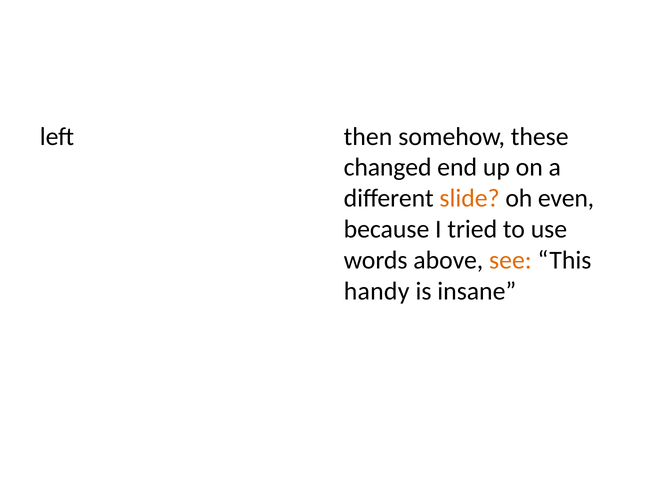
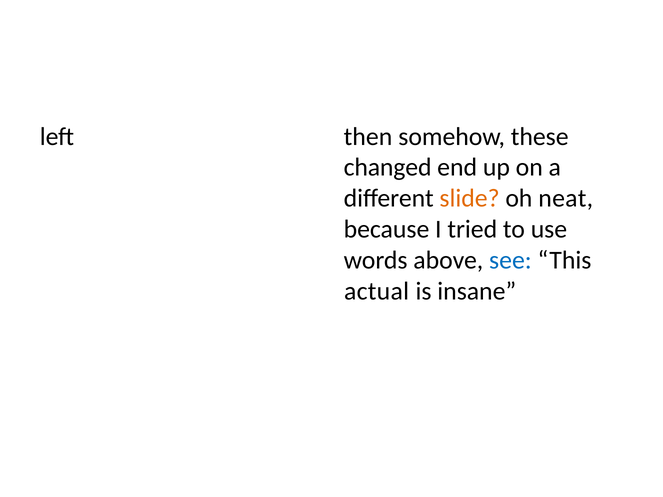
even: even -> neat
see colour: orange -> blue
handy: handy -> actual
